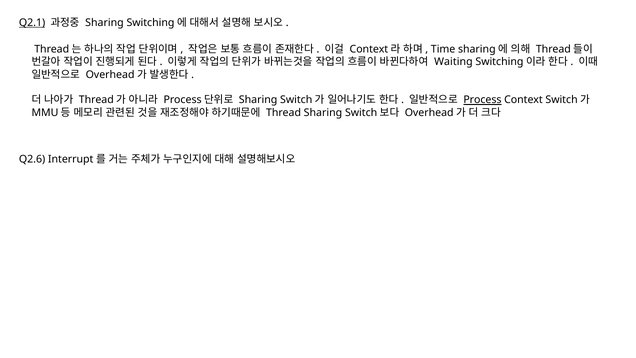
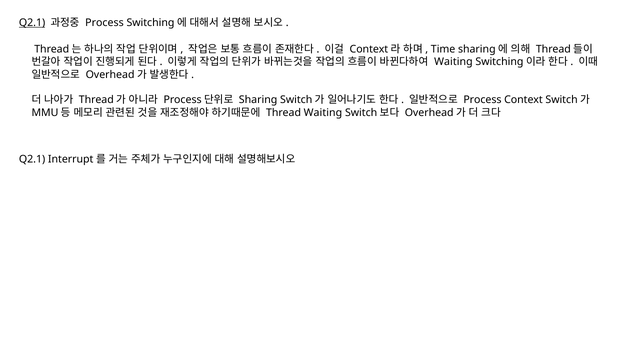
Sharing at (104, 23): Sharing -> Process
Process at (482, 100) underline: present -> none
Thread Sharing: Sharing -> Waiting
Q2.6 at (32, 159): Q2.6 -> Q2.1
